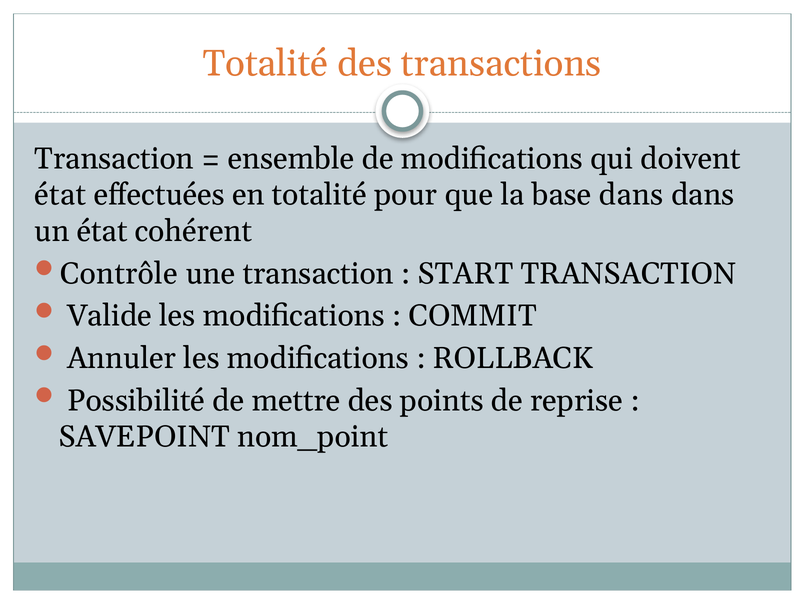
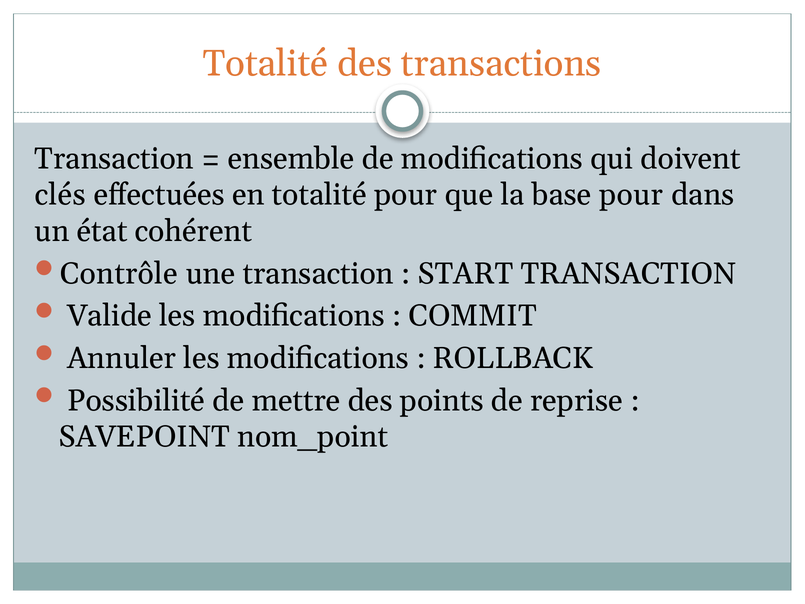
état at (60, 195): état -> clés
base dans: dans -> pour
